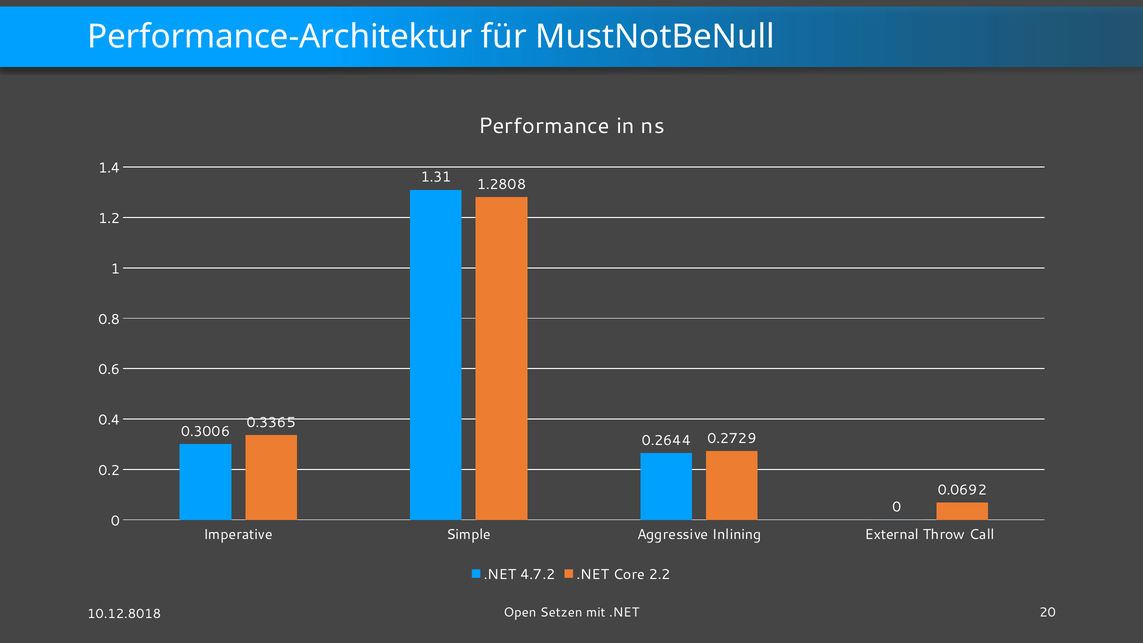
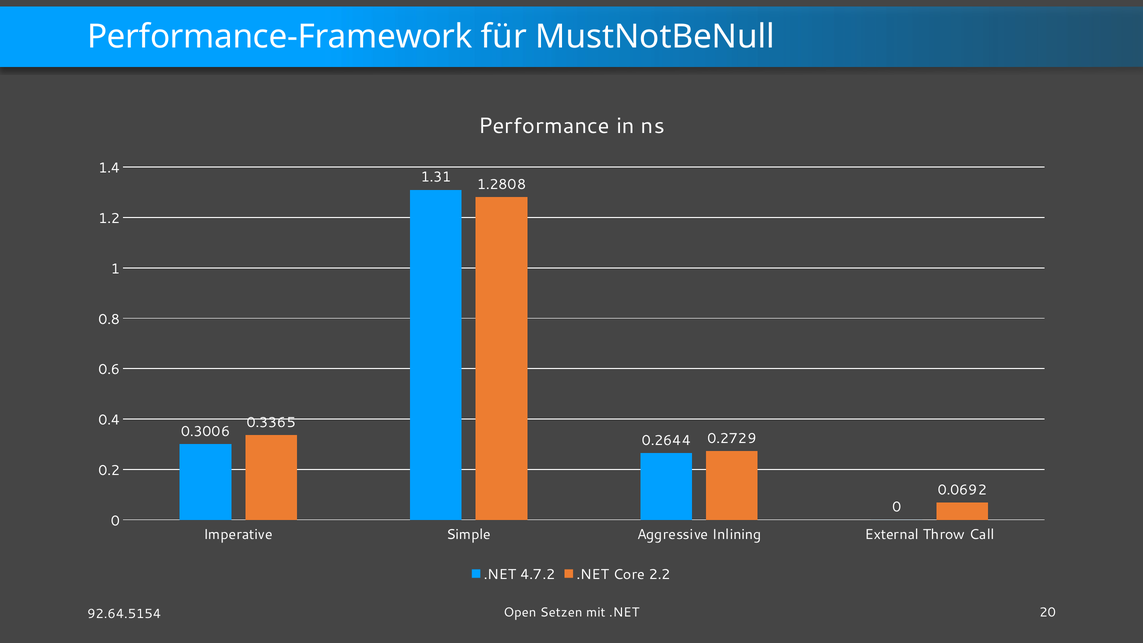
Performance-Architektur: Performance-Architektur -> Performance-Framework
10.12.8018: 10.12.8018 -> 92.64.5154
